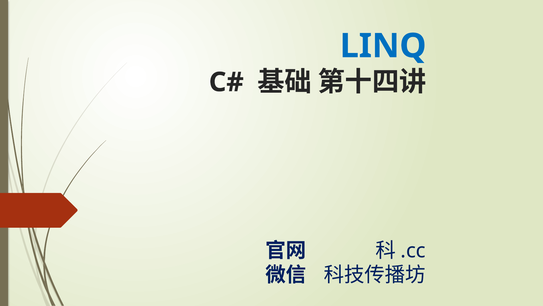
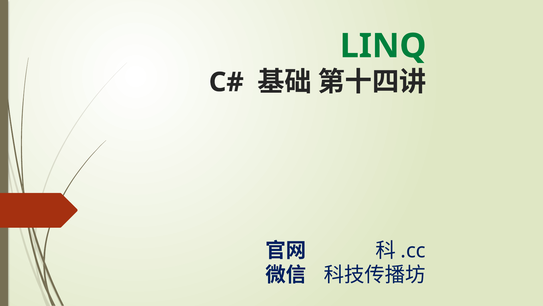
LINQ colour: blue -> green
